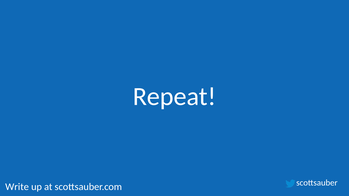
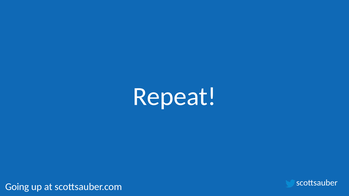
Write: Write -> Going
